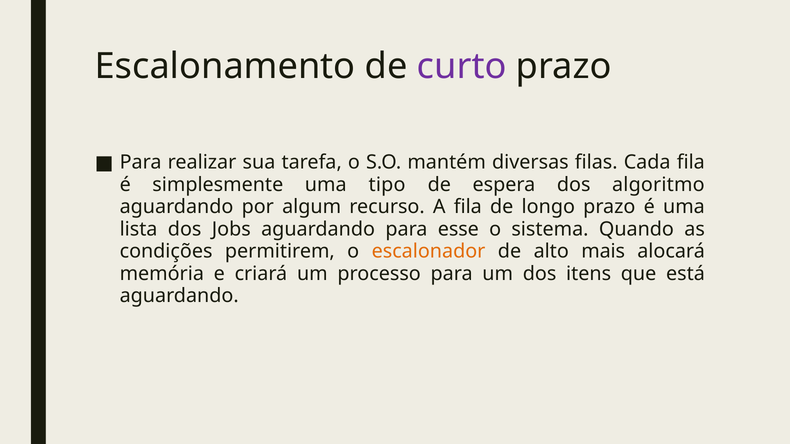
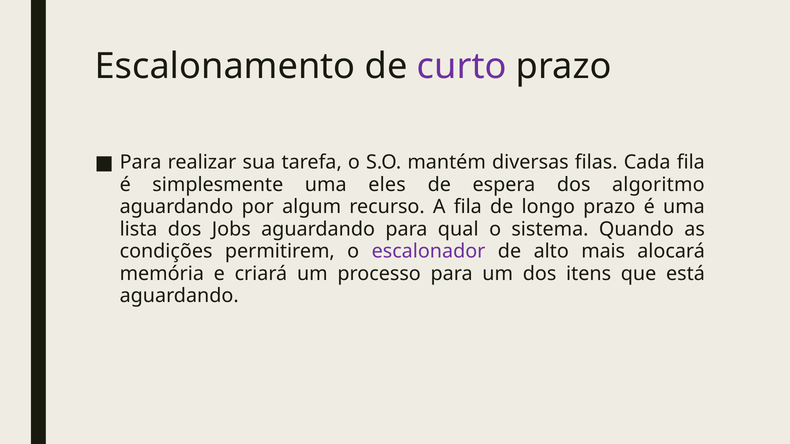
tipo: tipo -> eles
esse: esse -> qual
escalonador colour: orange -> purple
